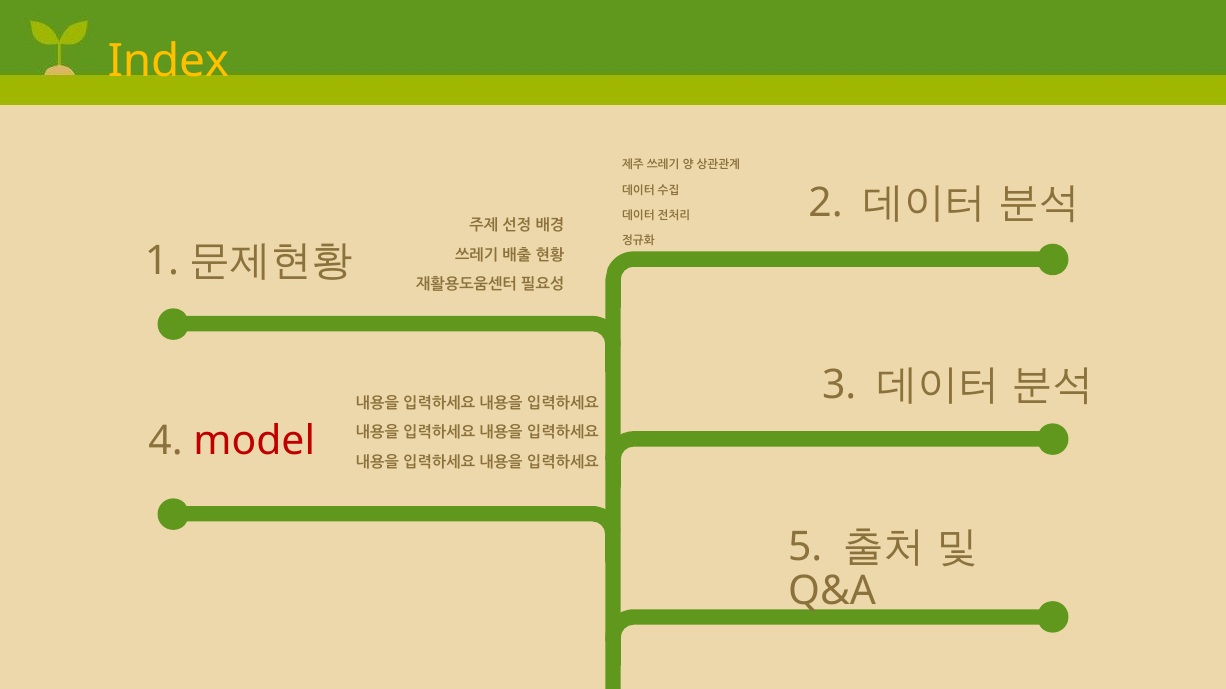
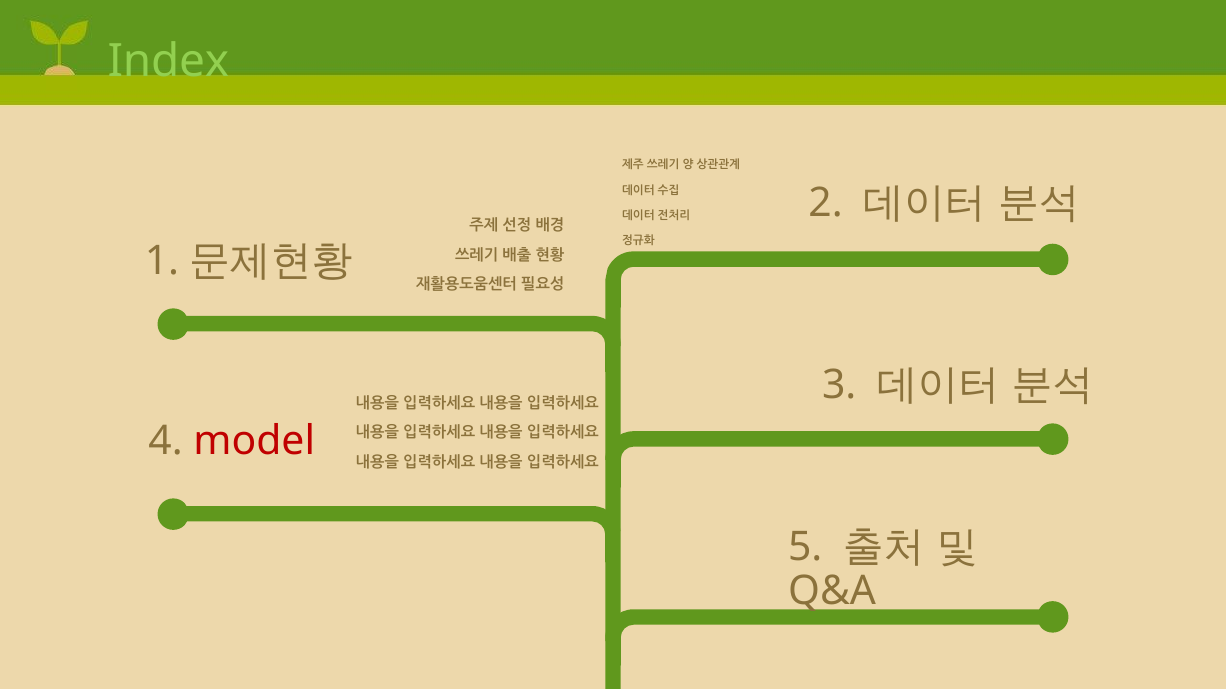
Index colour: yellow -> light green
